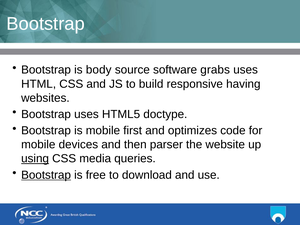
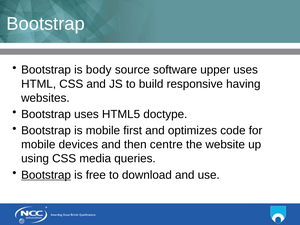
grabs: grabs -> upper
parser: parser -> centre
using underline: present -> none
